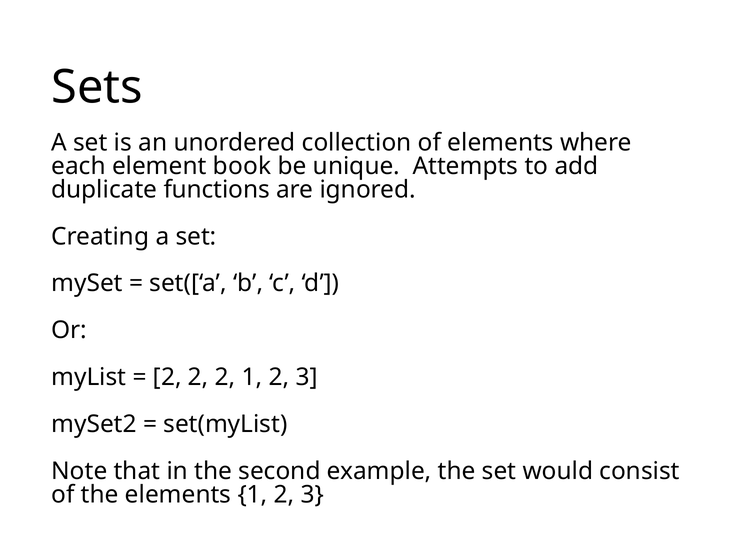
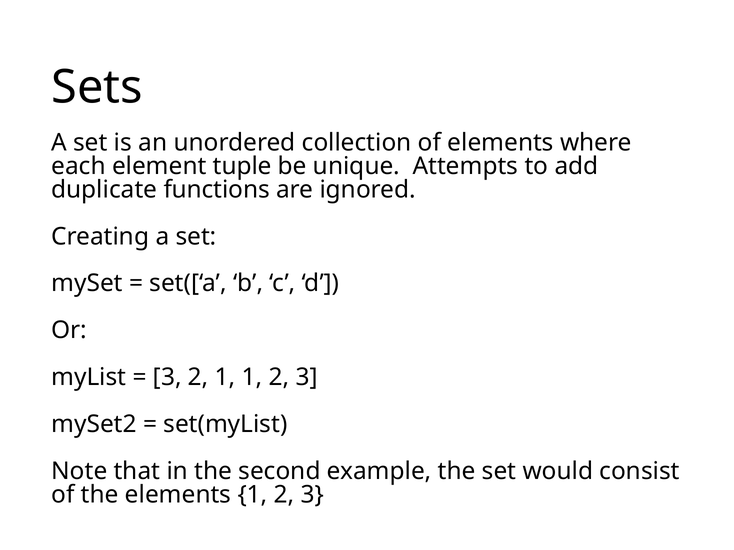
book: book -> tuple
2 at (167, 378): 2 -> 3
2 at (225, 378): 2 -> 1
